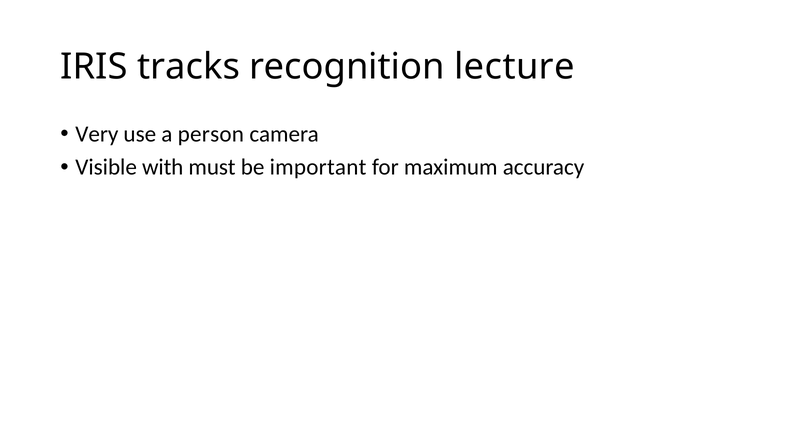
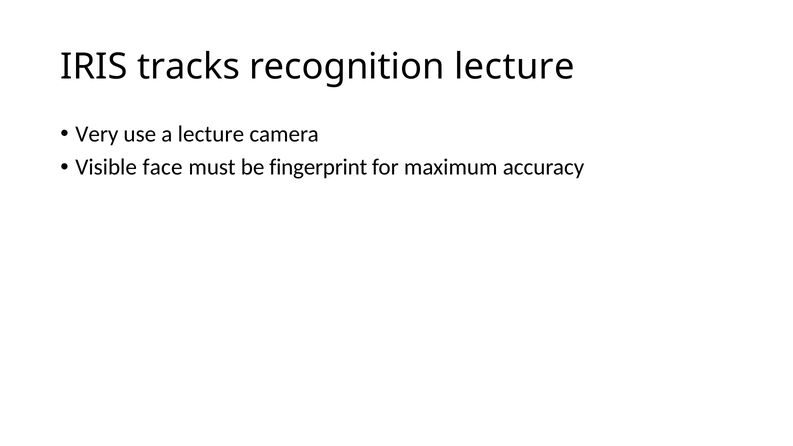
a person: person -> lecture
with: with -> face
important: important -> fingerprint
